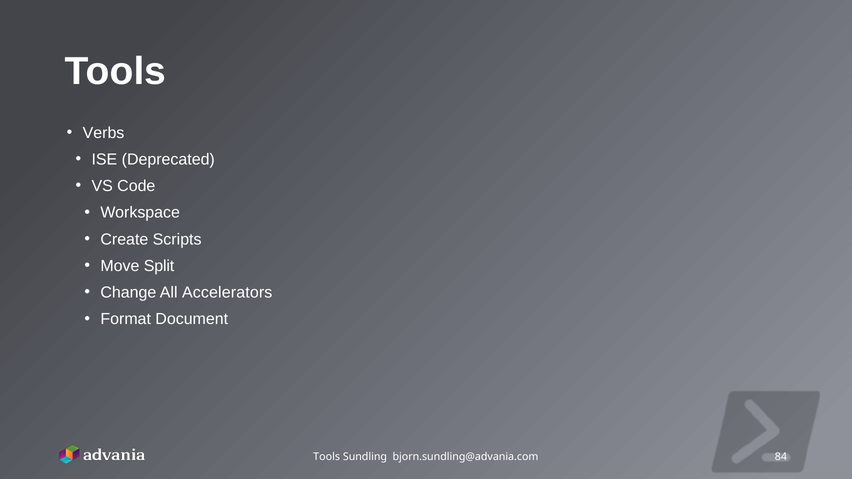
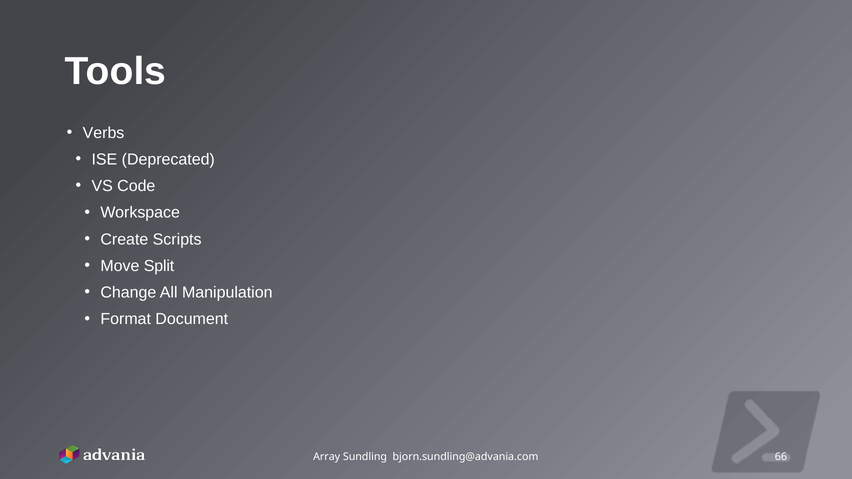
Accelerators: Accelerators -> Manipulation
Tools at (327, 457): Tools -> Array
84: 84 -> 66
